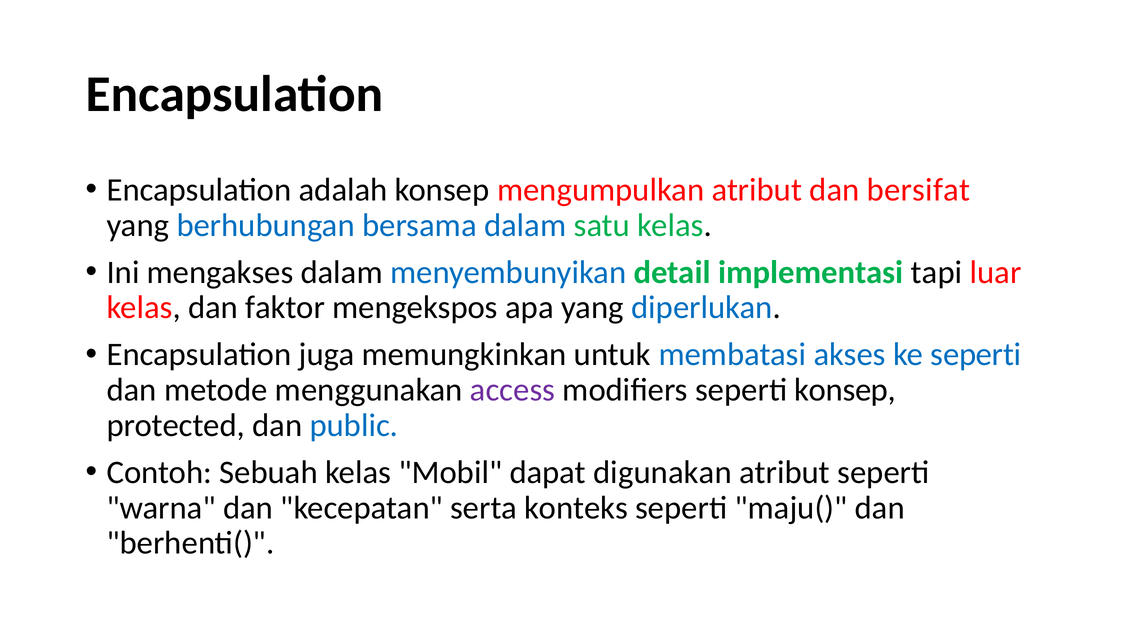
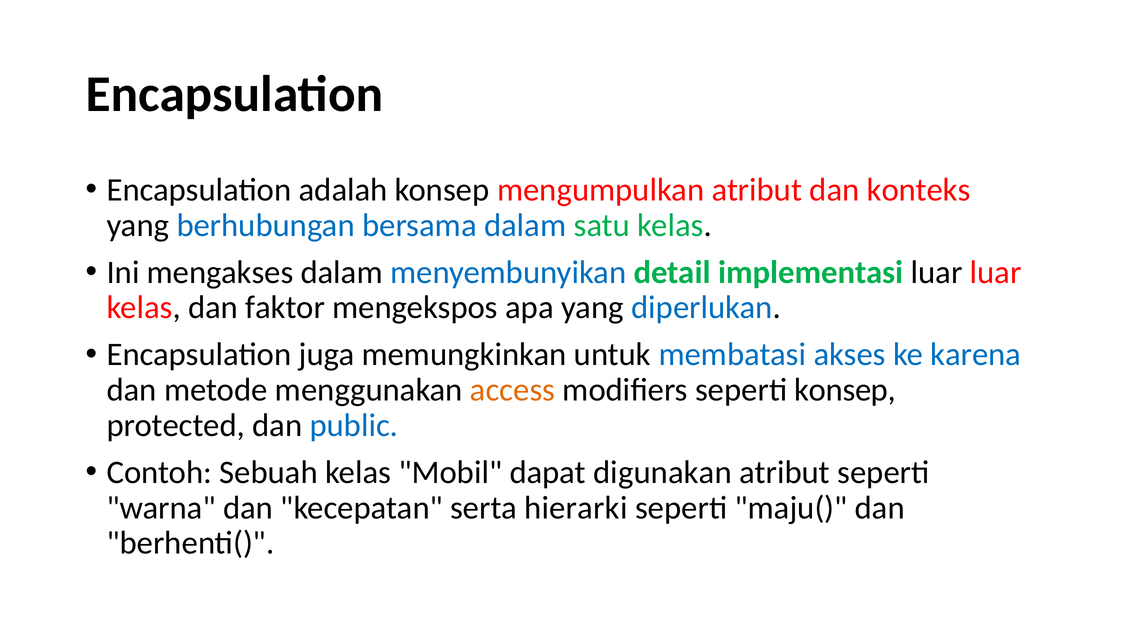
bersifat: bersifat -> konteks
implementasi tapi: tapi -> luar
ke seperti: seperti -> karena
access colour: purple -> orange
konteks: konteks -> hierarki
